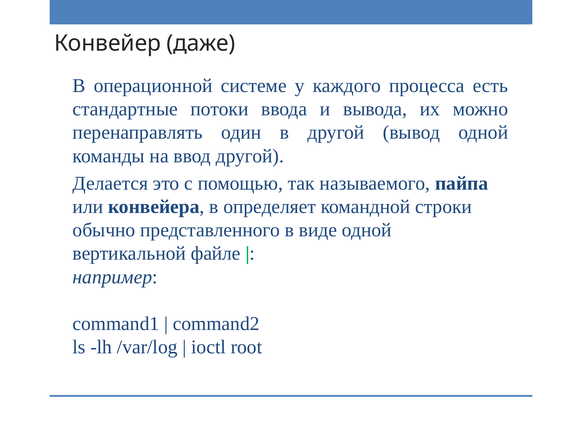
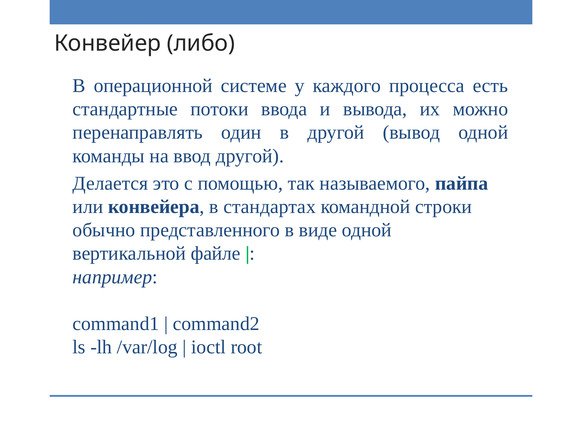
даже: даже -> либо
определяет: определяет -> стандартах
